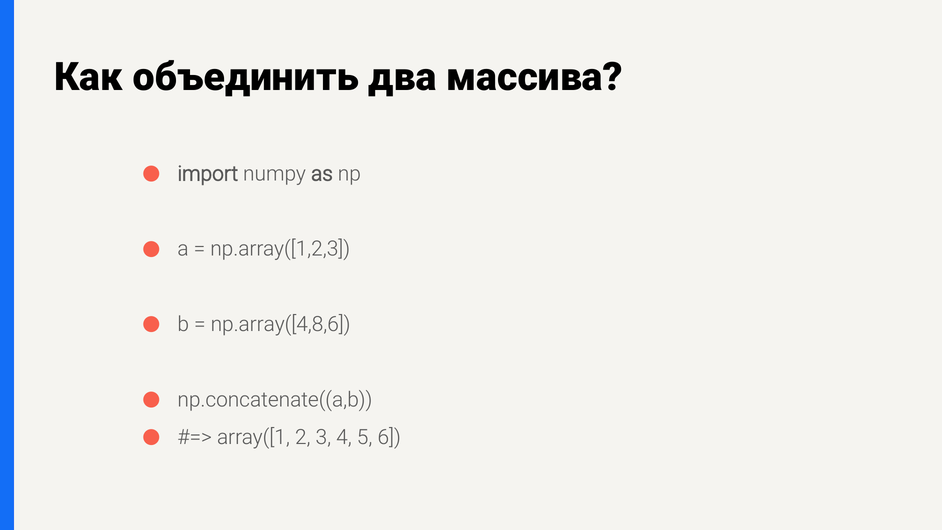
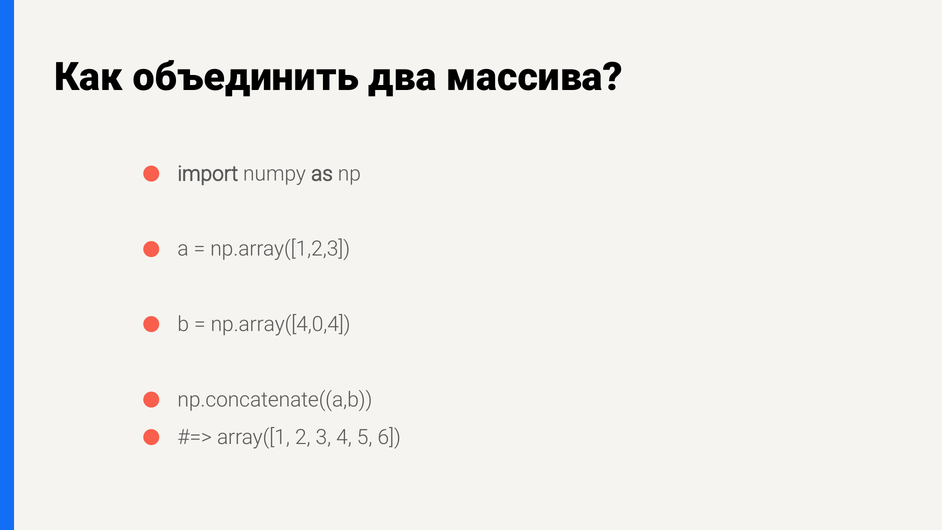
np.array([4,8,6: np.array([4,8,6 -> np.array([4,0,4
